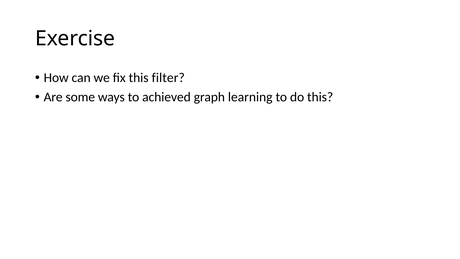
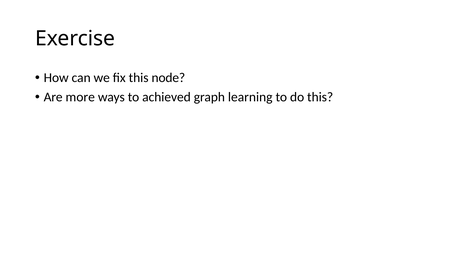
filter: filter -> node
some: some -> more
